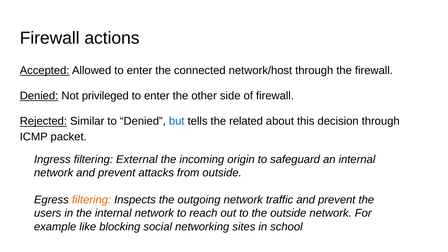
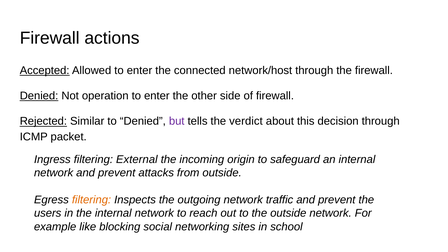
privileged: privileged -> operation
but colour: blue -> purple
related: related -> verdict
